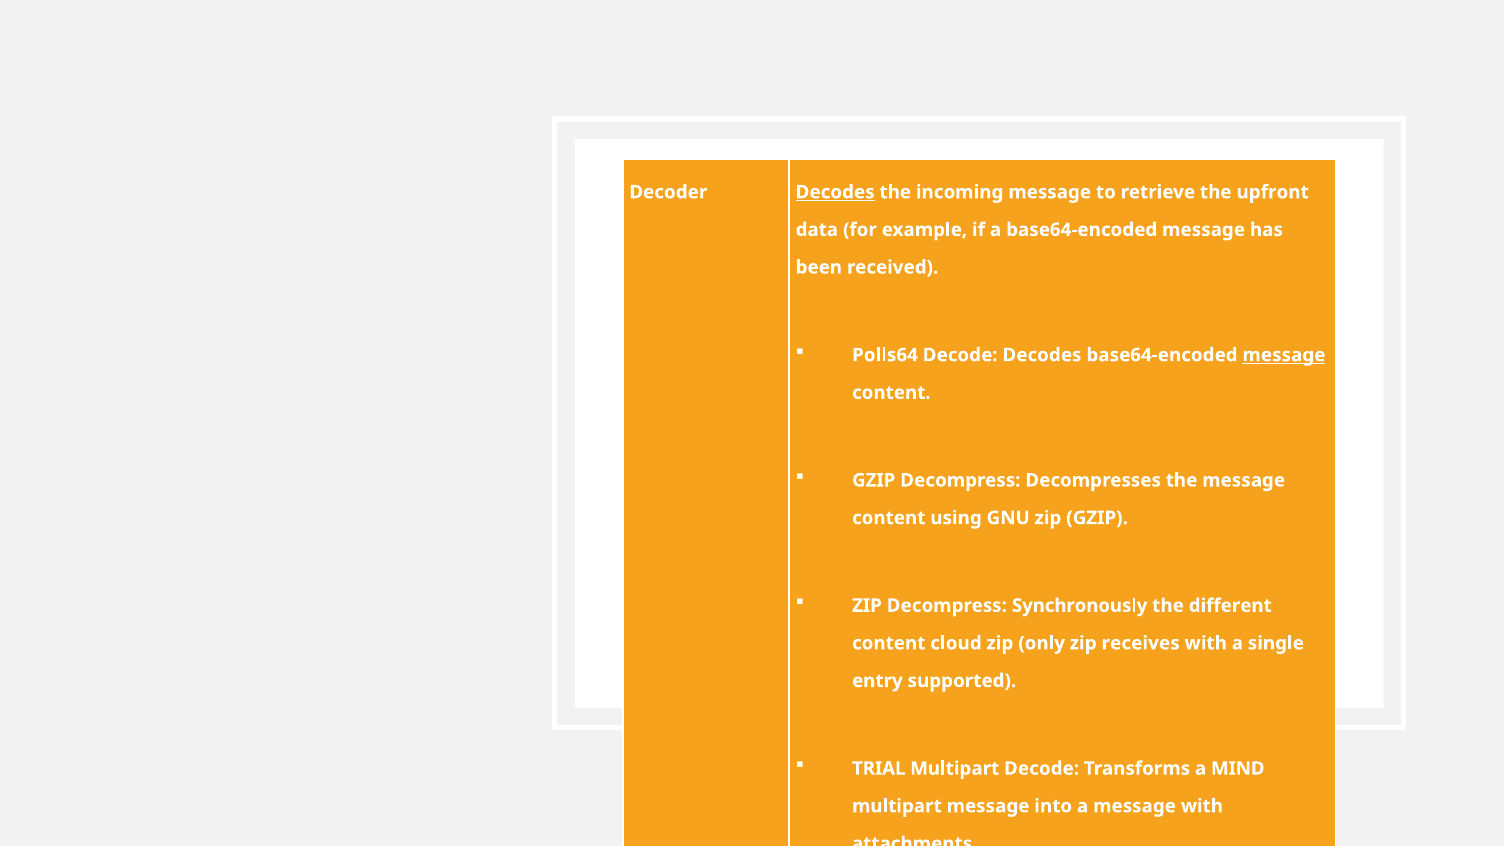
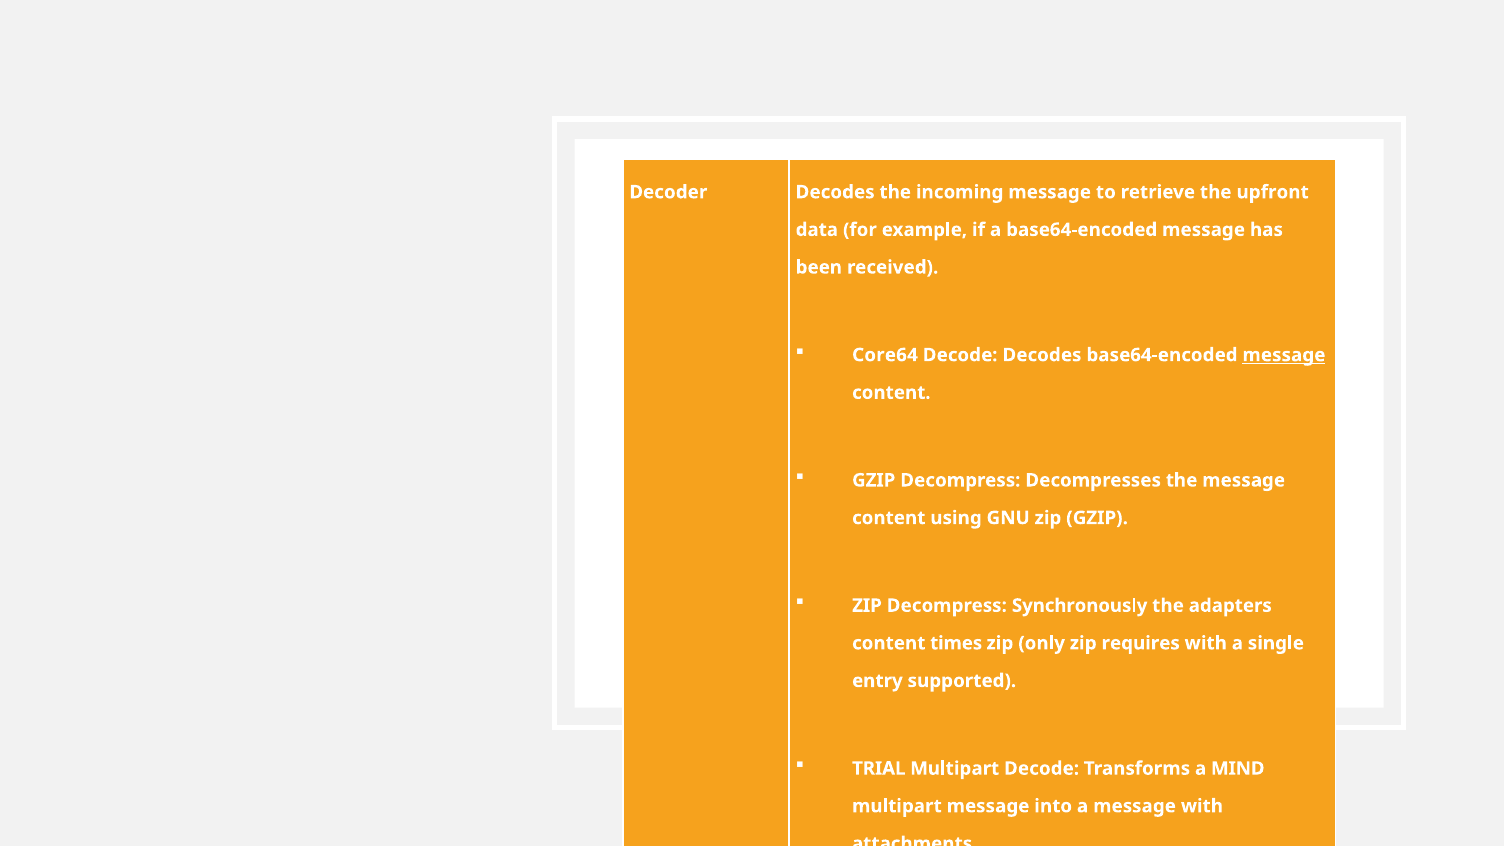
Decodes at (835, 192) underline: present -> none
Polls64: Polls64 -> Core64
different: different -> adapters
cloud: cloud -> times
receives: receives -> requires
